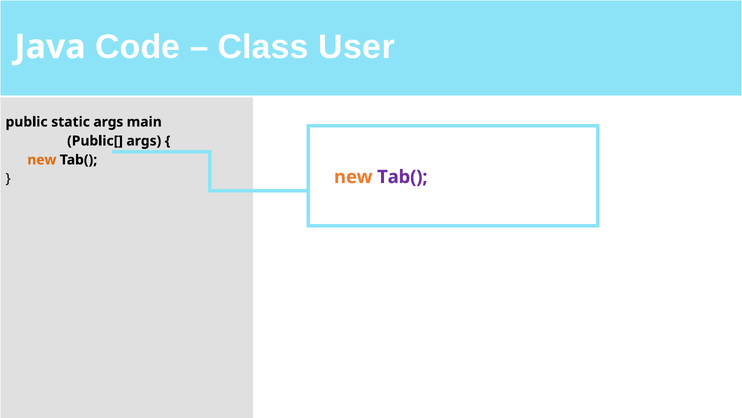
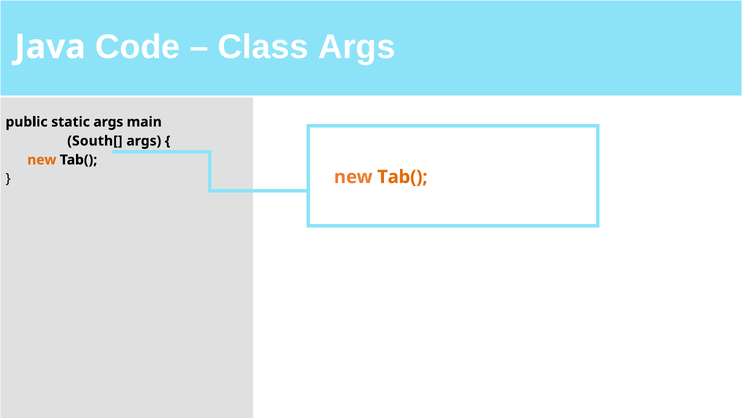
Class User: User -> Args
Public[: Public[ -> South[
Tab( at (402, 177) colour: purple -> orange
